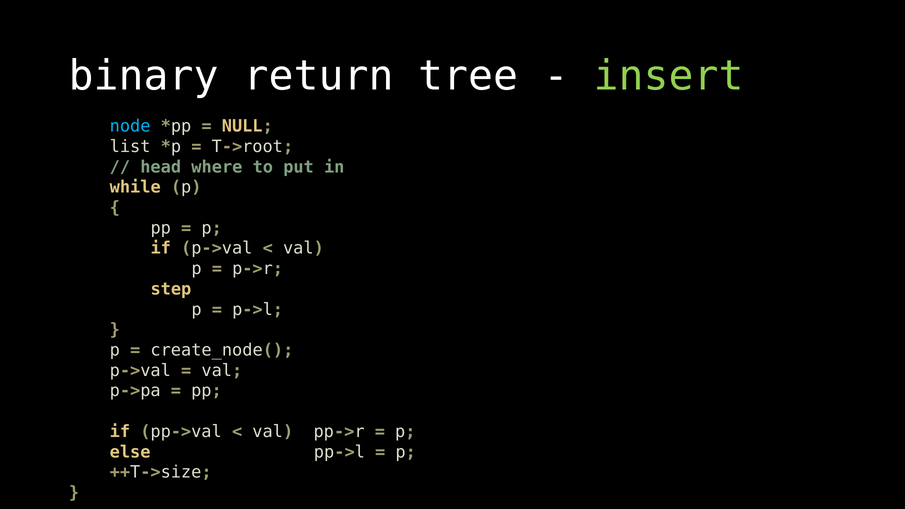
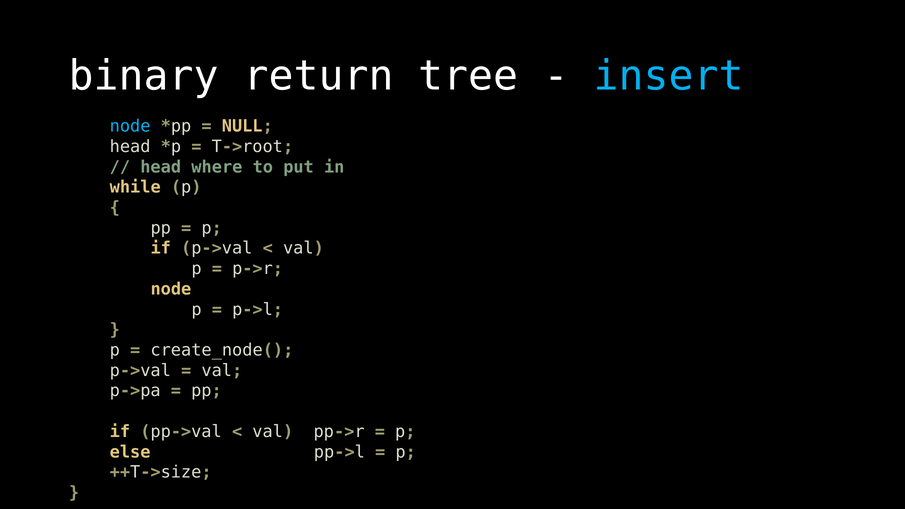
insert colour: light green -> light blue
list at (130, 147): list -> head
step at (171, 289): step -> node
